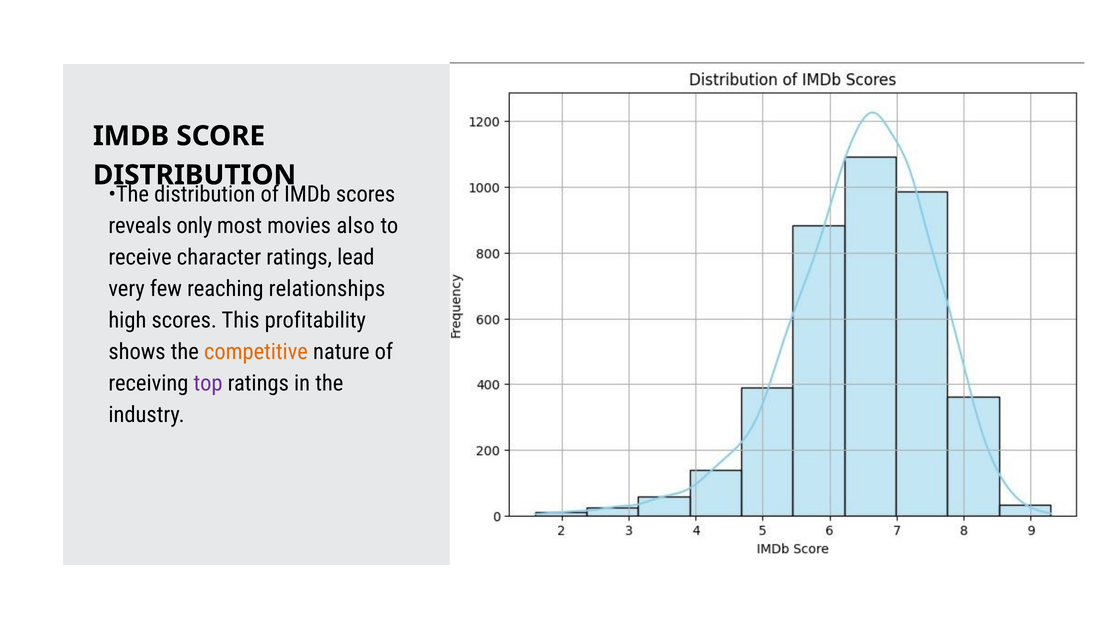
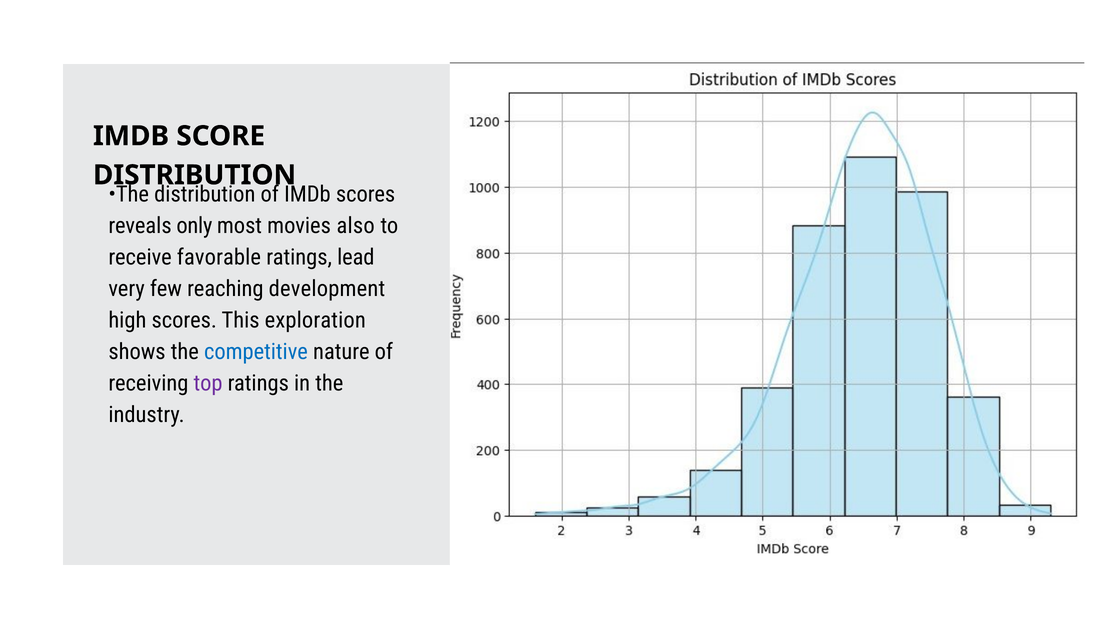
character: character -> favorable
relationships: relationships -> development
profitability: profitability -> exploration
competitive colour: orange -> blue
